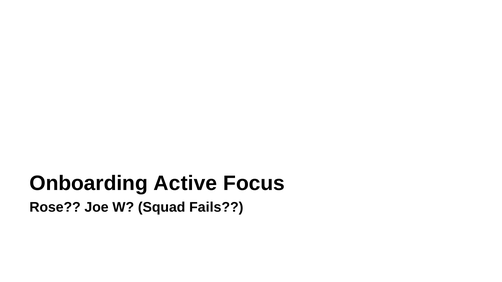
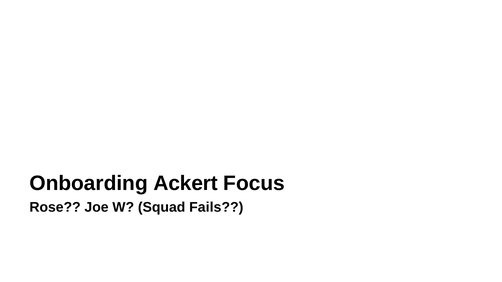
Active: Active -> Ackert
